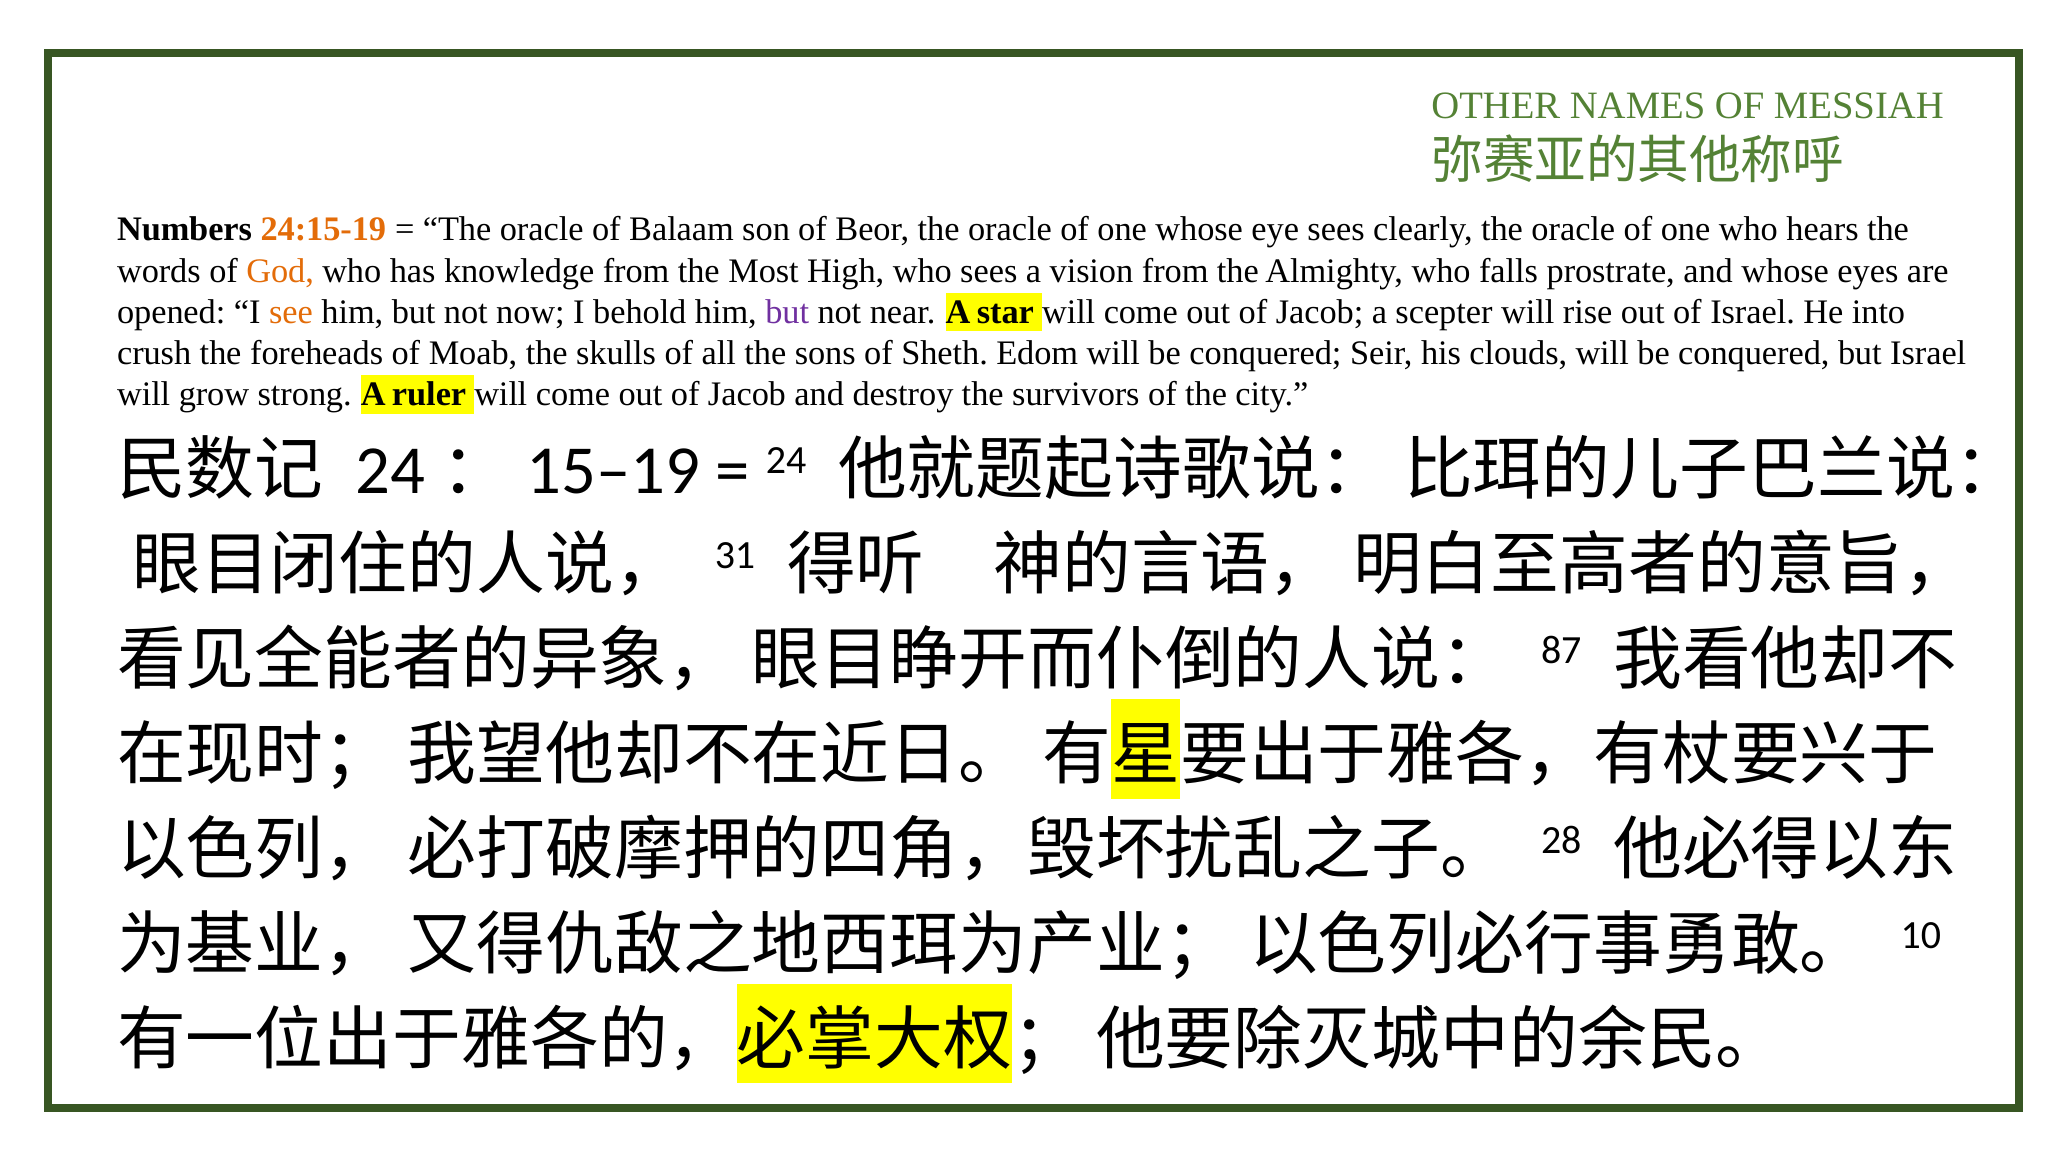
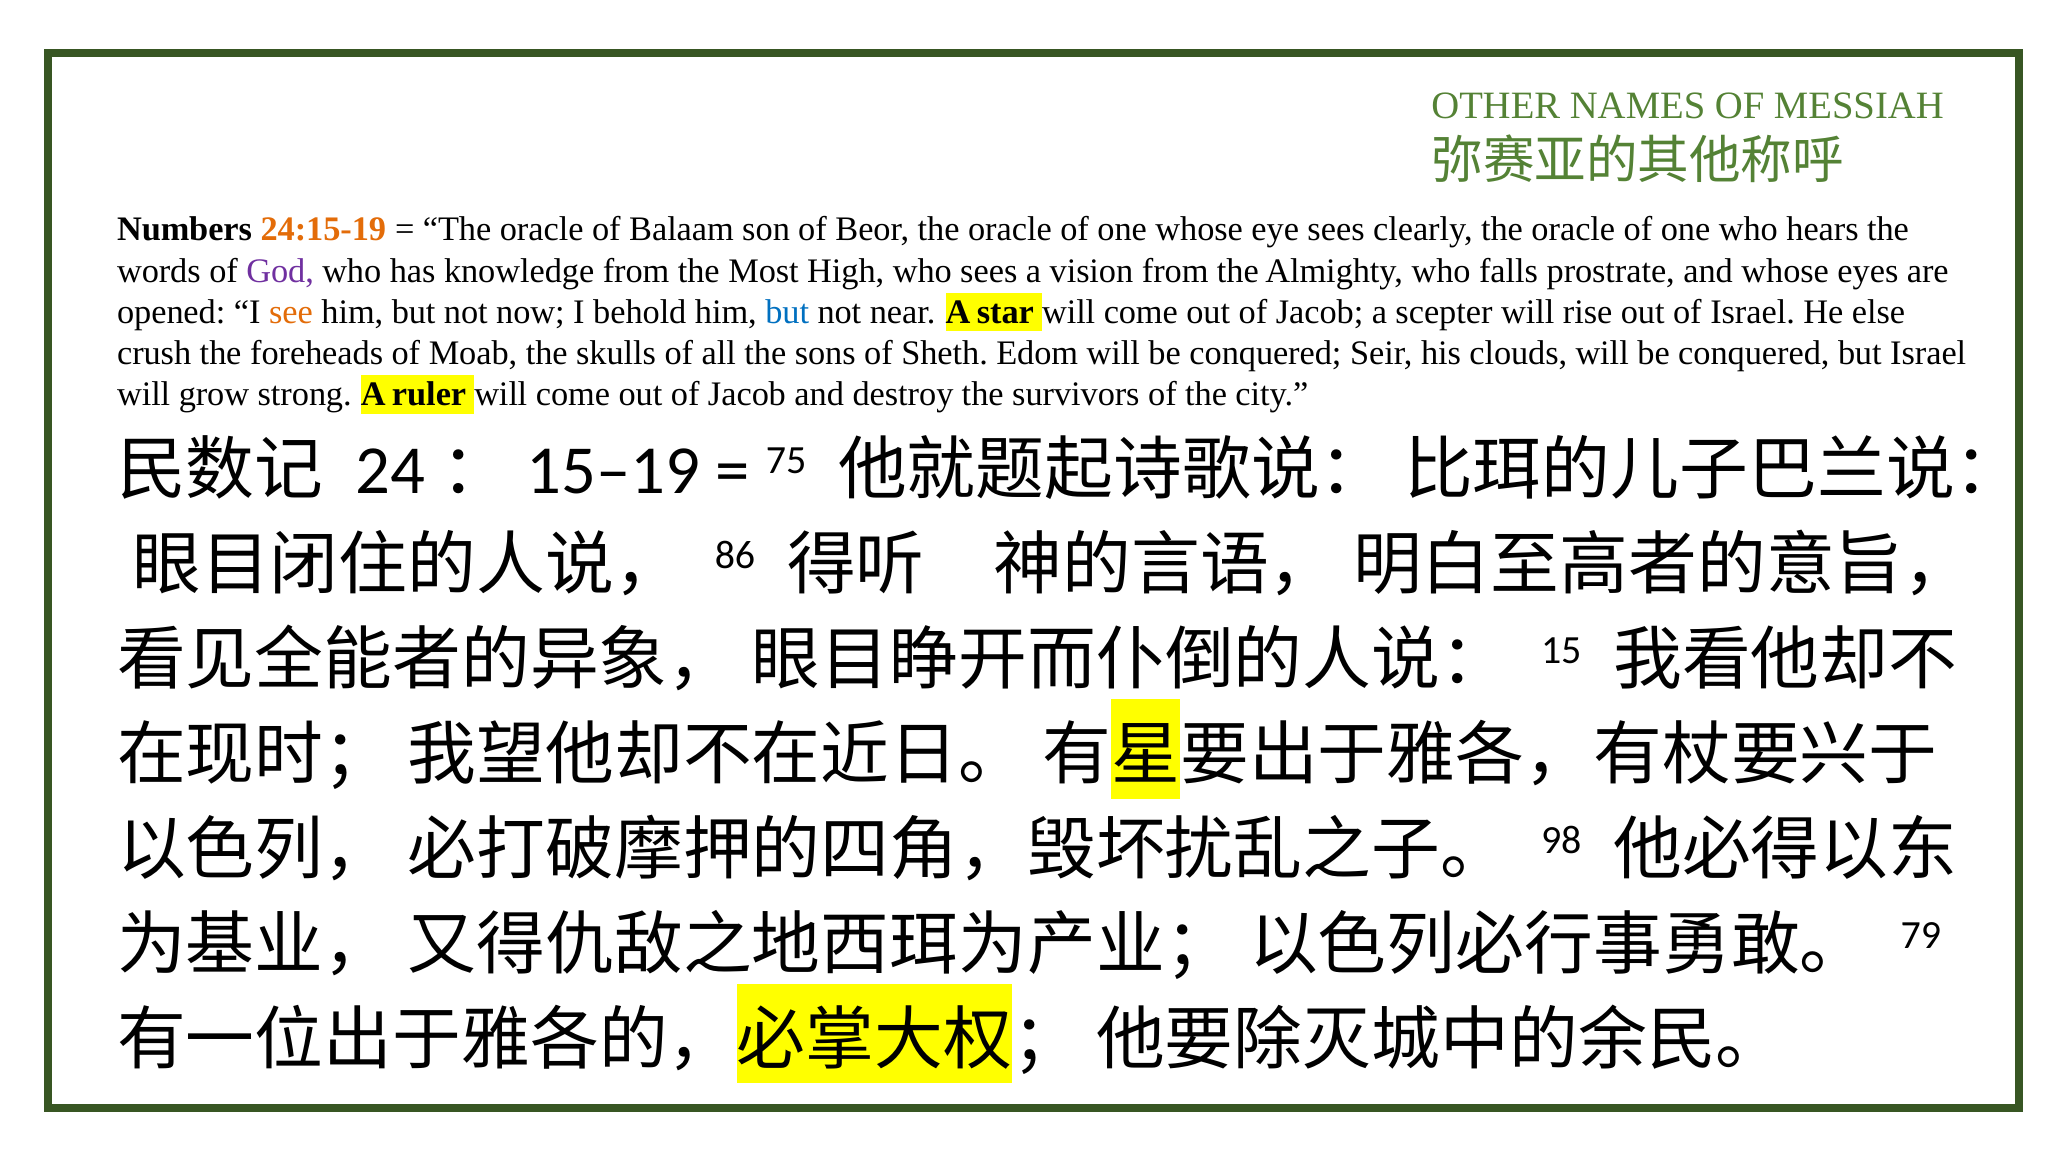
God colour: orange -> purple
but at (787, 312) colour: purple -> blue
into: into -> else
24: 24 -> 75
31: 31 -> 86
87: 87 -> 15
28: 28 -> 98
10: 10 -> 79
